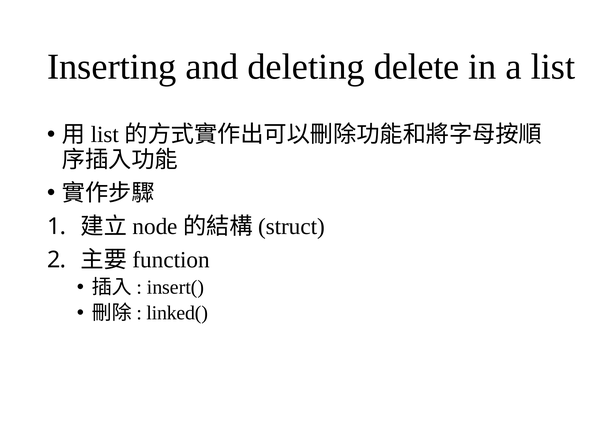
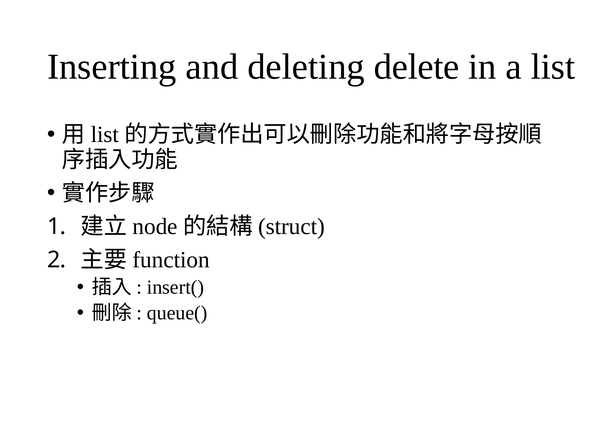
linked(: linked( -> queue(
